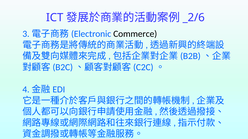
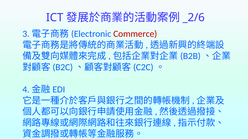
Commerce colour: black -> red
